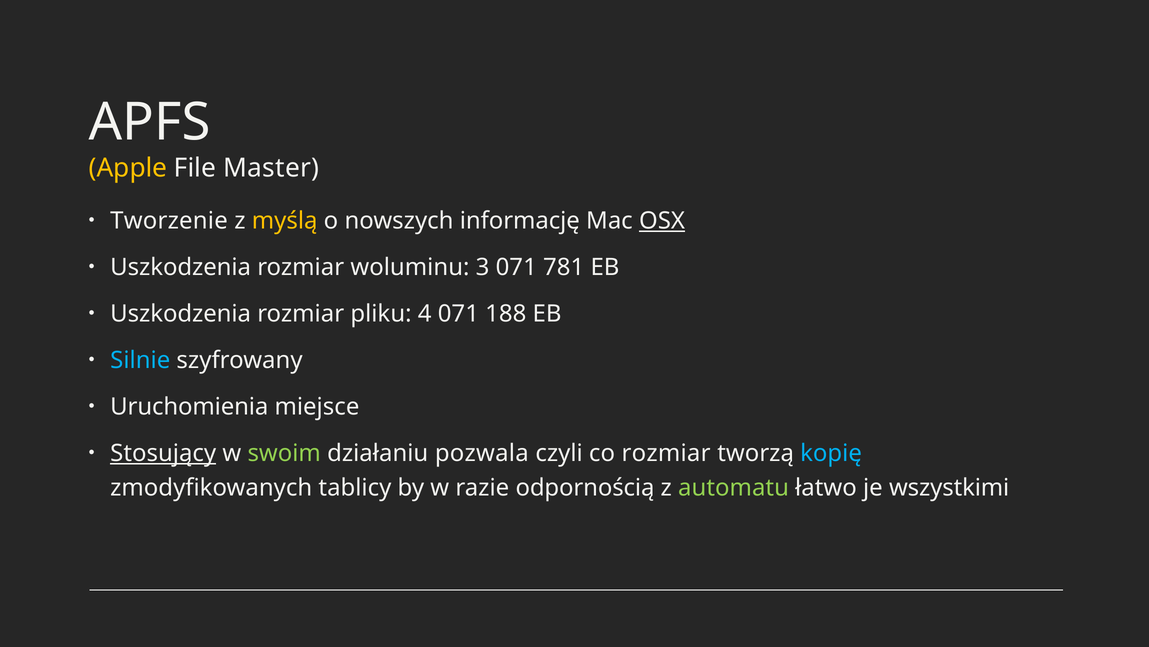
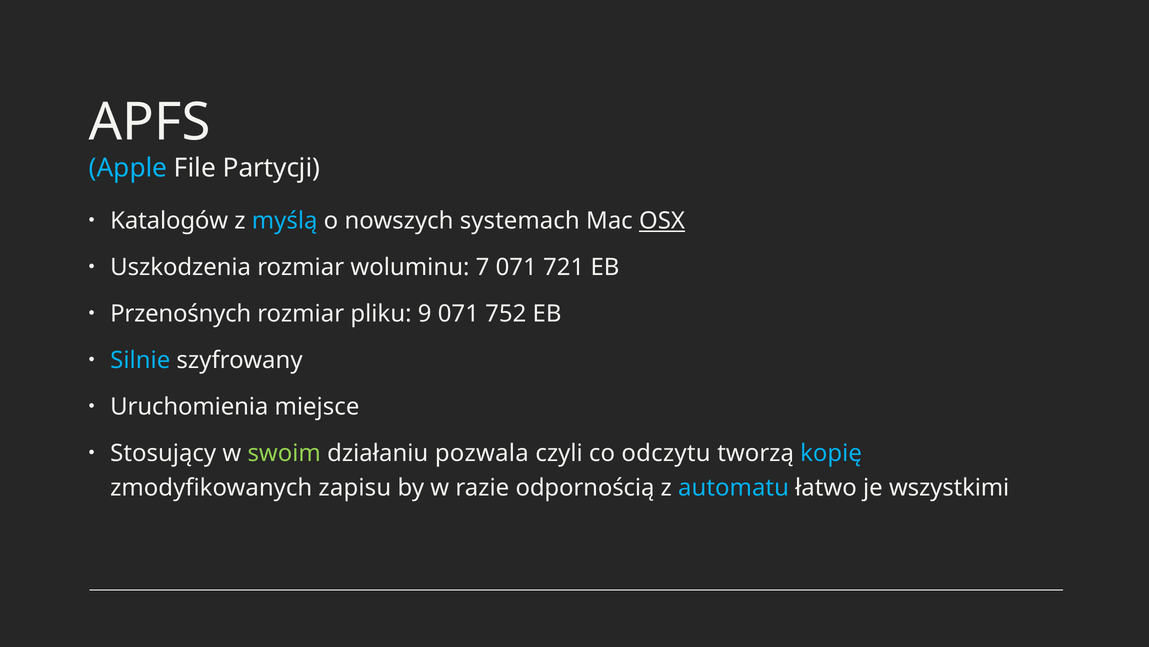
Apple colour: yellow -> light blue
Master: Master -> Partycji
Tworzenie: Tworzenie -> Katalogów
myślą colour: yellow -> light blue
informację: informację -> systemach
3: 3 -> 7
781: 781 -> 721
Uszkodzenia at (181, 314): Uszkodzenia -> Przenośnych
4: 4 -> 9
188: 188 -> 752
Stosujący underline: present -> none
co rozmiar: rozmiar -> odczytu
tablicy: tablicy -> zapisu
automatu colour: light green -> light blue
